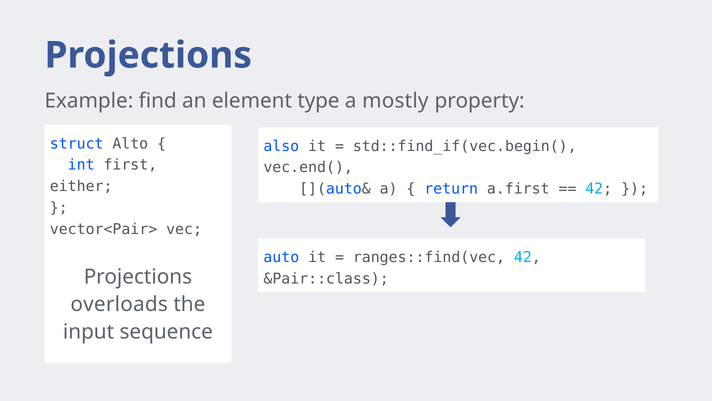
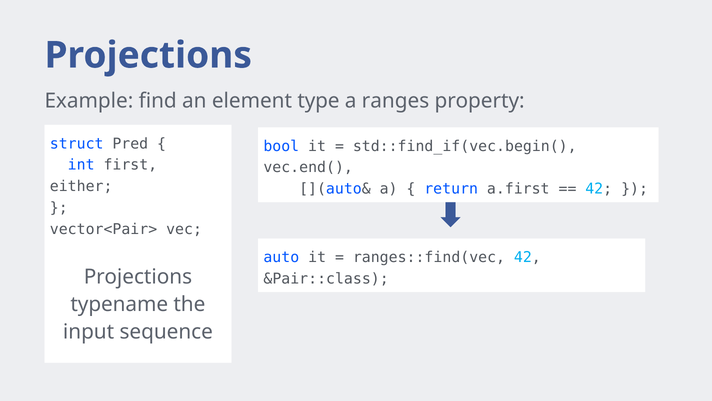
mostly: mostly -> ranges
Alto: Alto -> Pred
also: also -> bool
overloads: overloads -> typename
